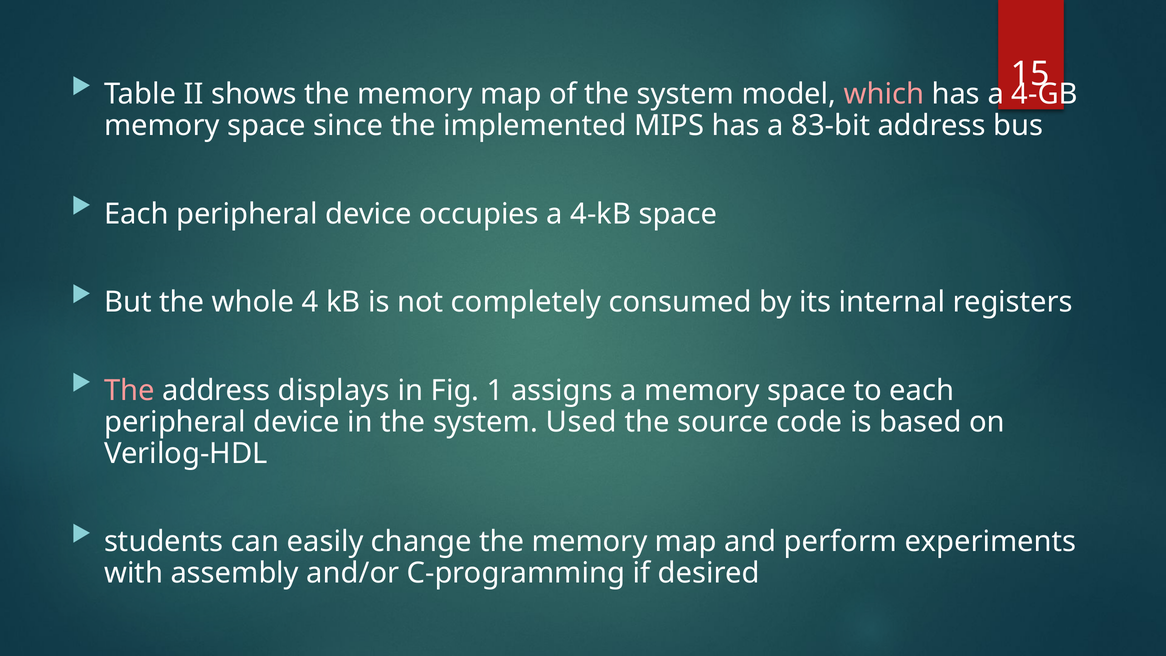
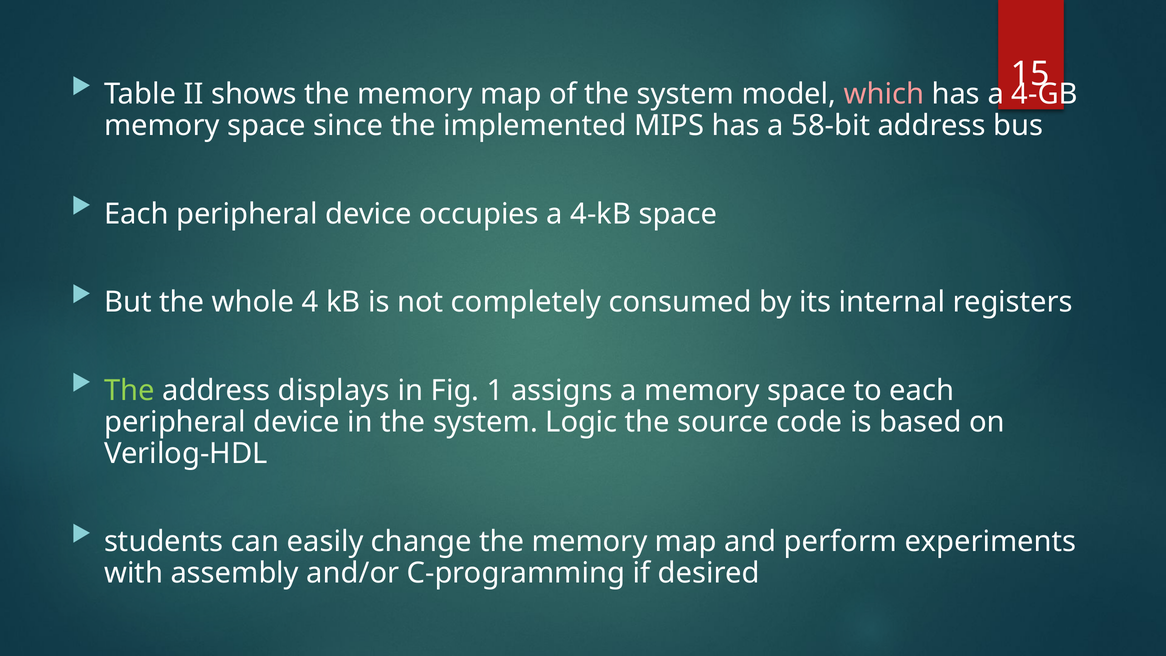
83-bit: 83-bit -> 58-bit
The at (129, 391) colour: pink -> light green
Used: Used -> Logic
